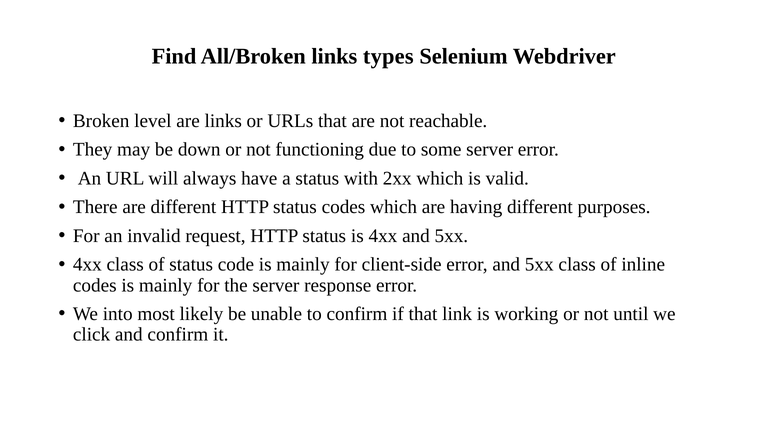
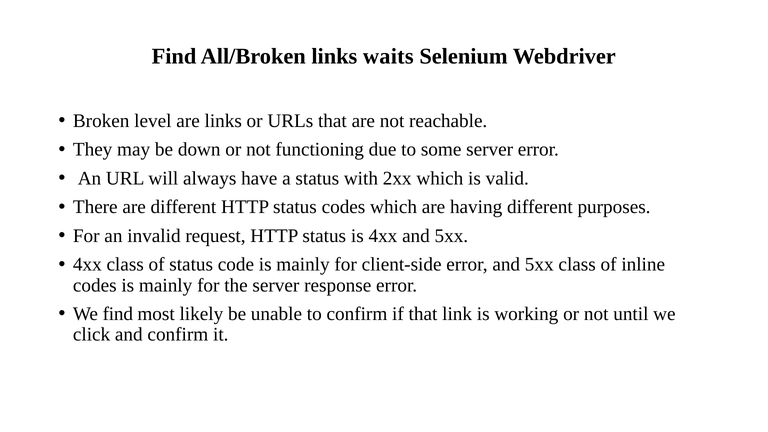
types: types -> waits
We into: into -> find
